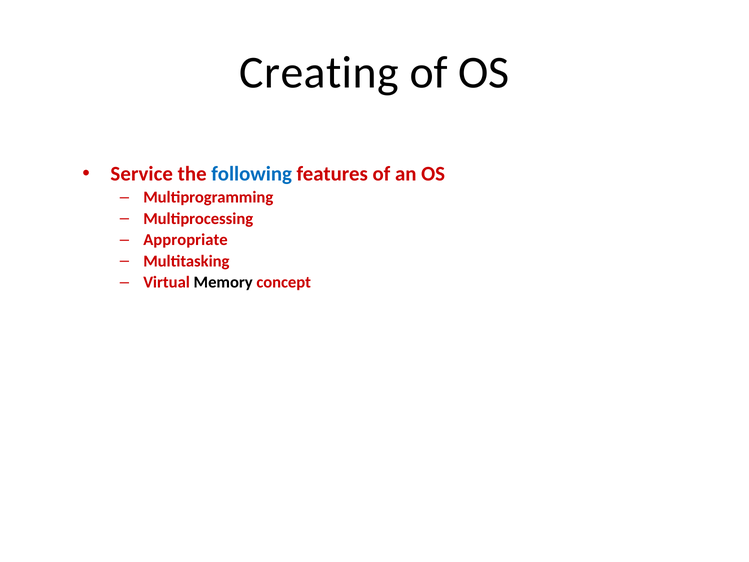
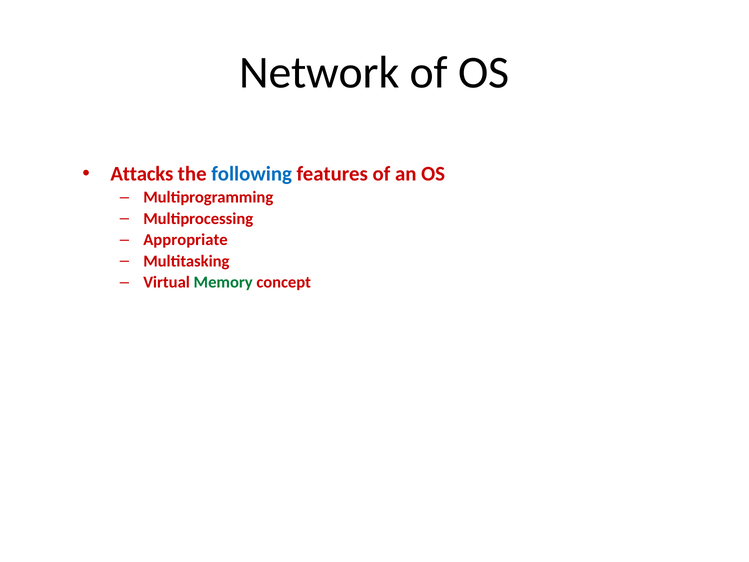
Creating: Creating -> Network
Service: Service -> Attacks
Memory colour: black -> green
